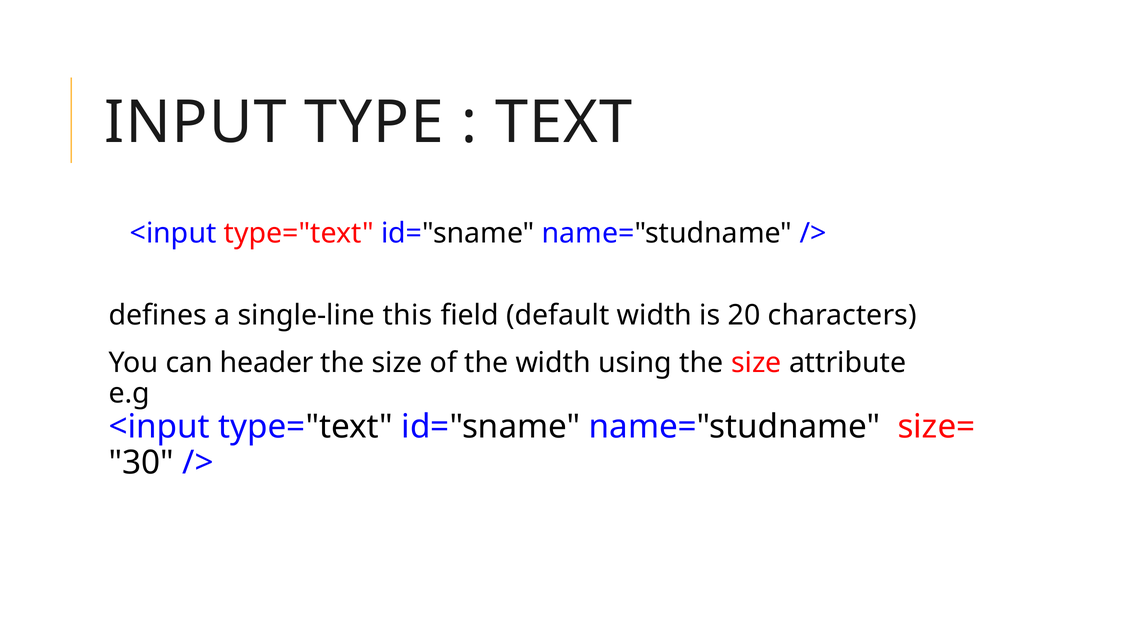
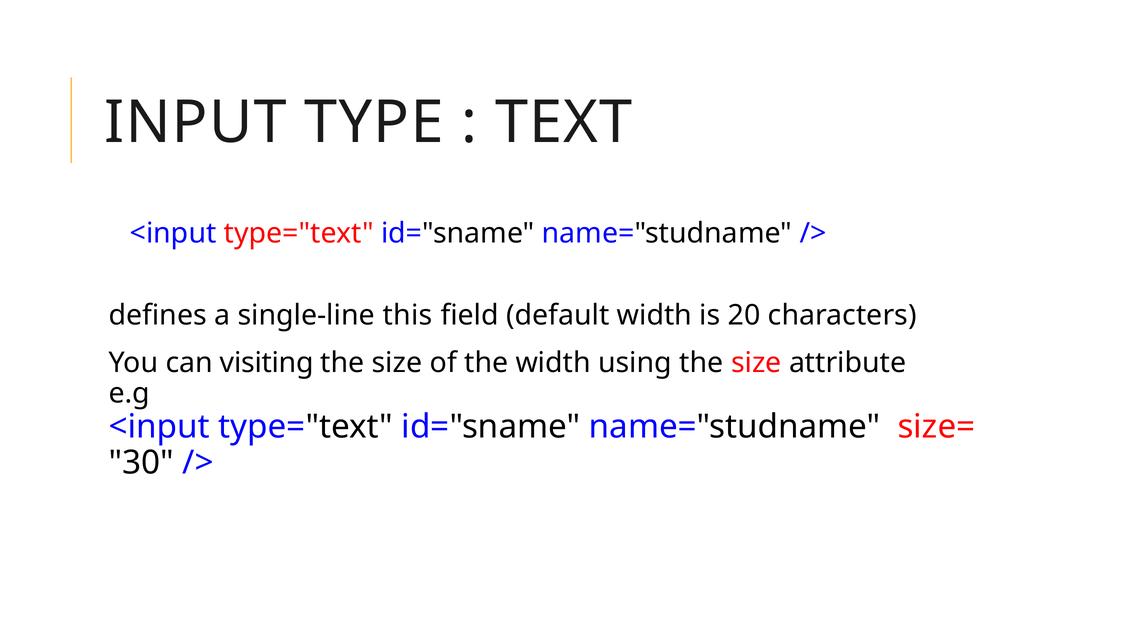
header: header -> visiting
